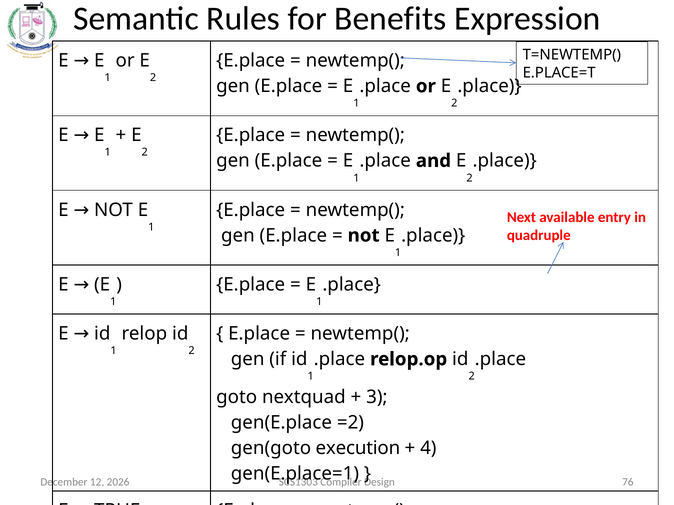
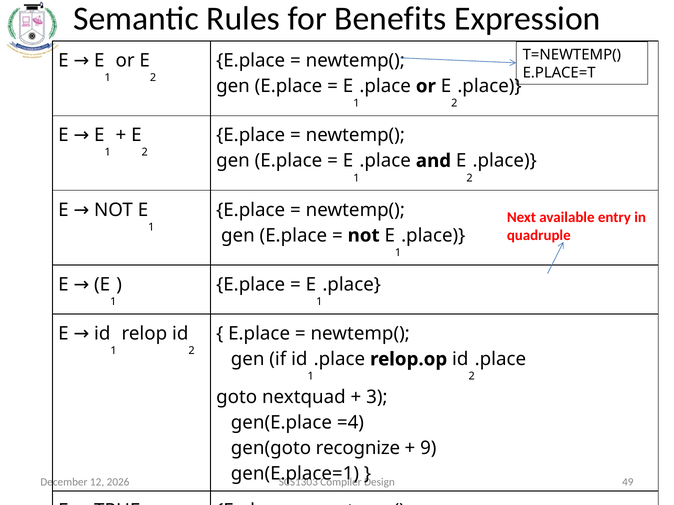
=2: =2 -> =4
execution: execution -> recognize
4: 4 -> 9
76: 76 -> 49
